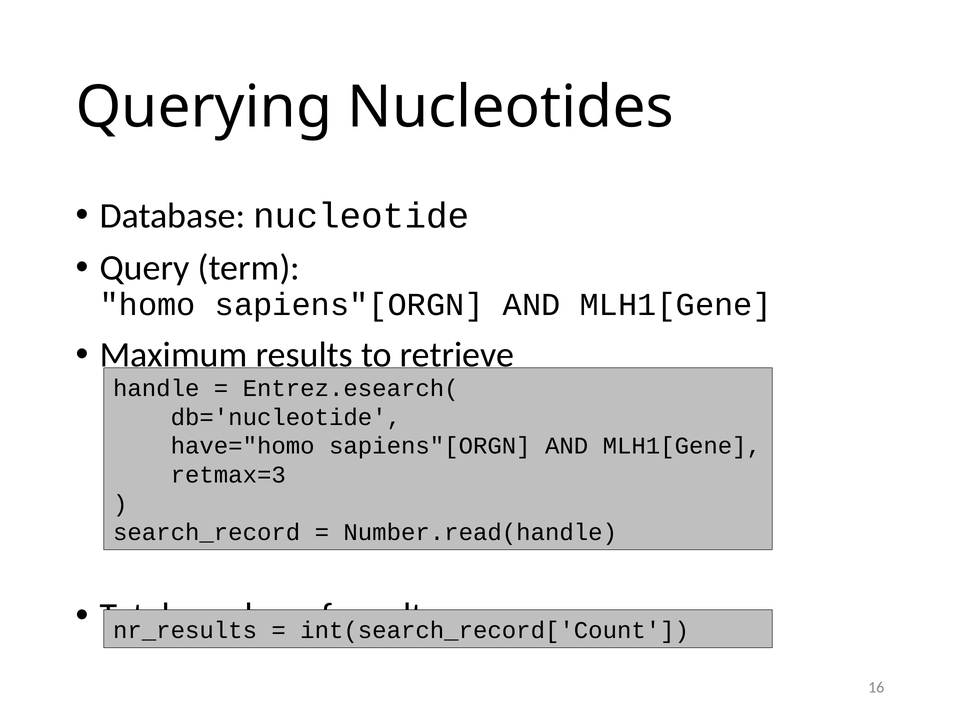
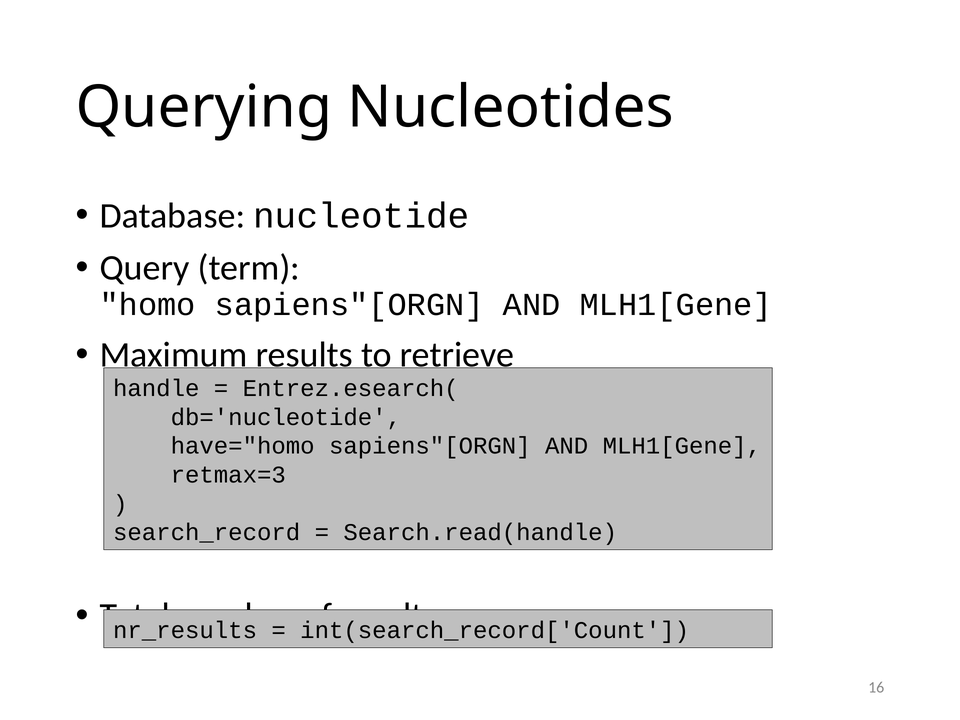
Number.read(handle: Number.read(handle -> Search.read(handle
